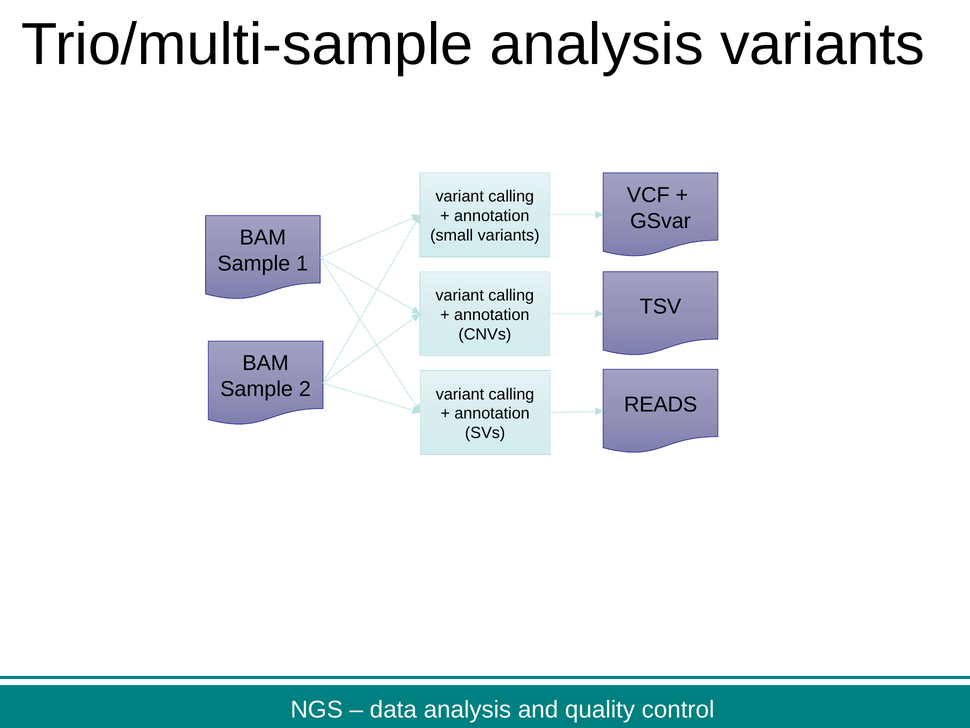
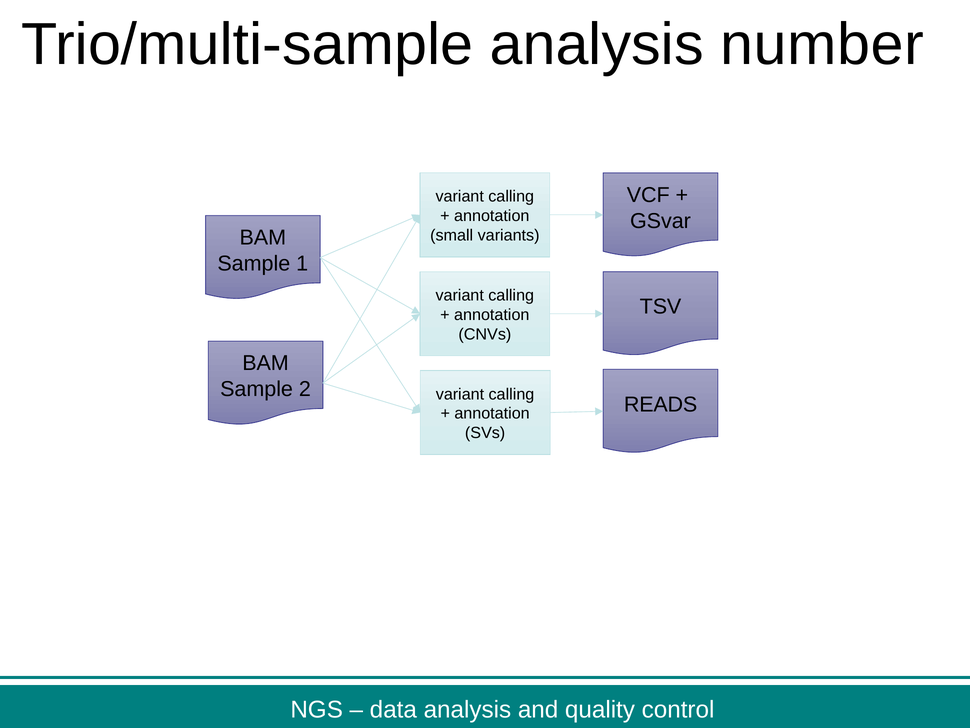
analysis variants: variants -> number
